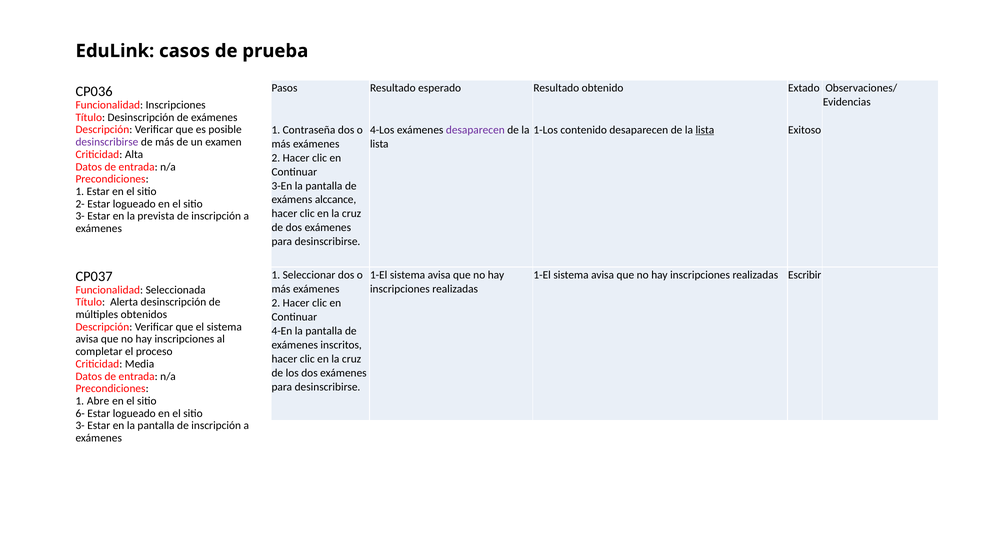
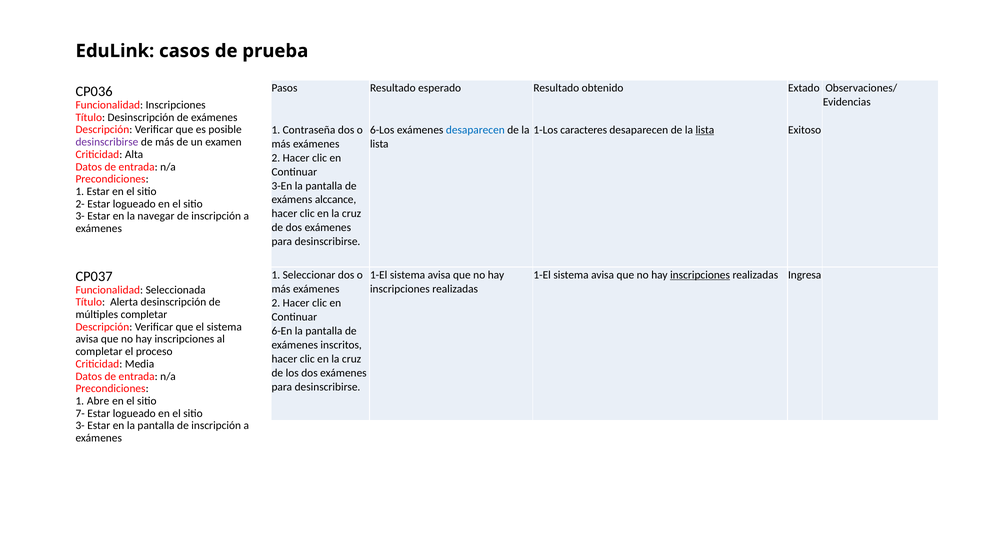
4-Los: 4-Los -> 6-Los
desaparecen at (475, 130) colour: purple -> blue
contenido: contenido -> caracteres
prevista: prevista -> navegar
inscripciones at (700, 275) underline: none -> present
Escribir: Escribir -> Ingresa
múltiples obtenidos: obtenidos -> completar
4-En: 4-En -> 6-En
6-: 6- -> 7-
